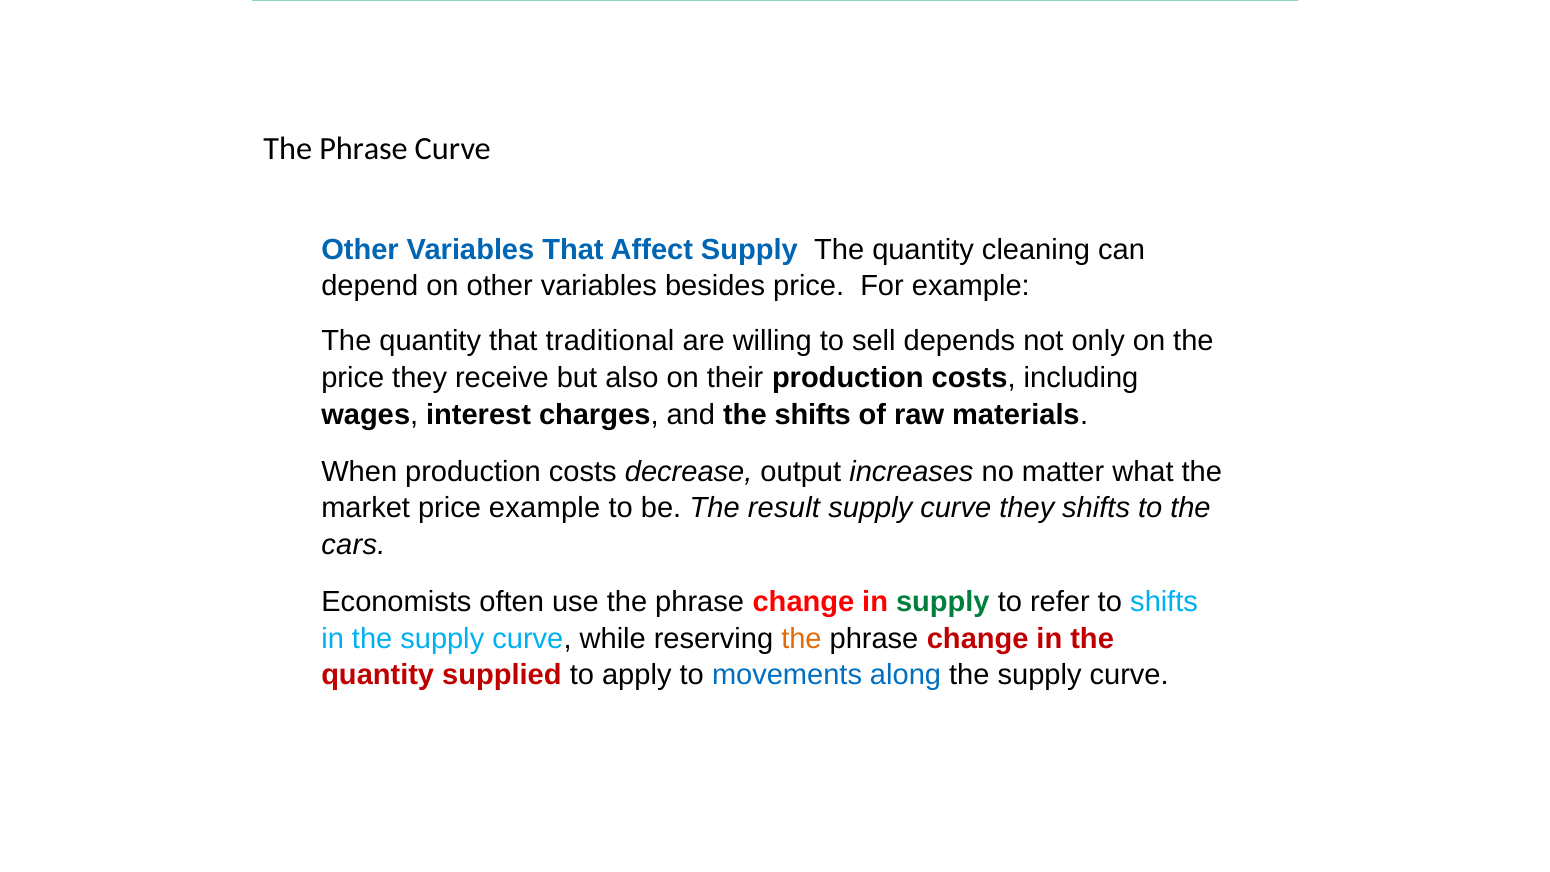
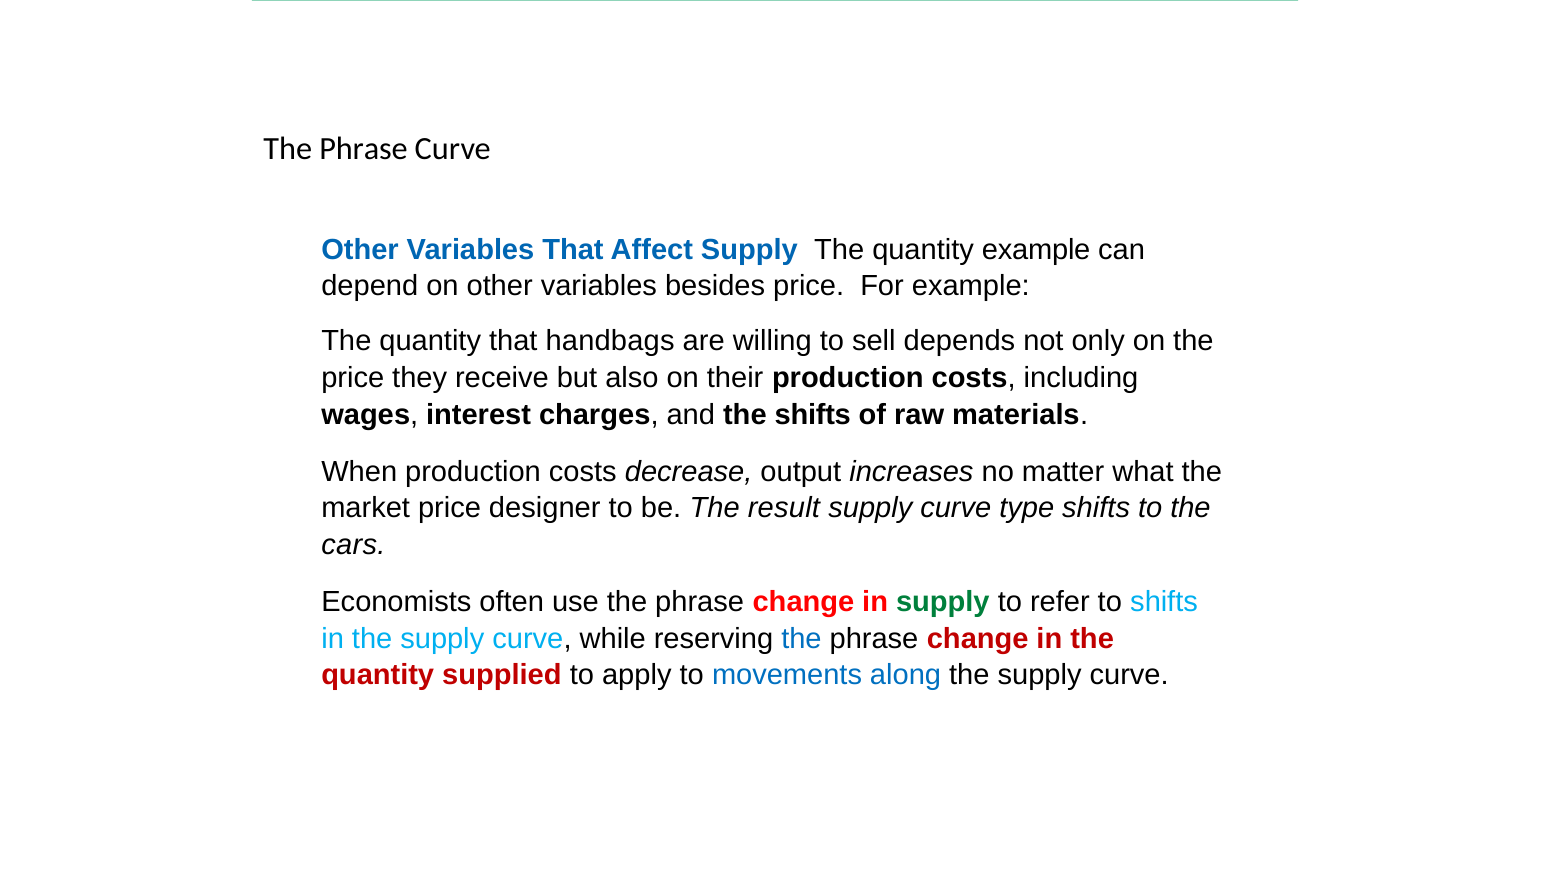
quantity cleaning: cleaning -> example
traditional: traditional -> handbags
price example: example -> designer
curve they: they -> type
the at (801, 638) colour: orange -> blue
